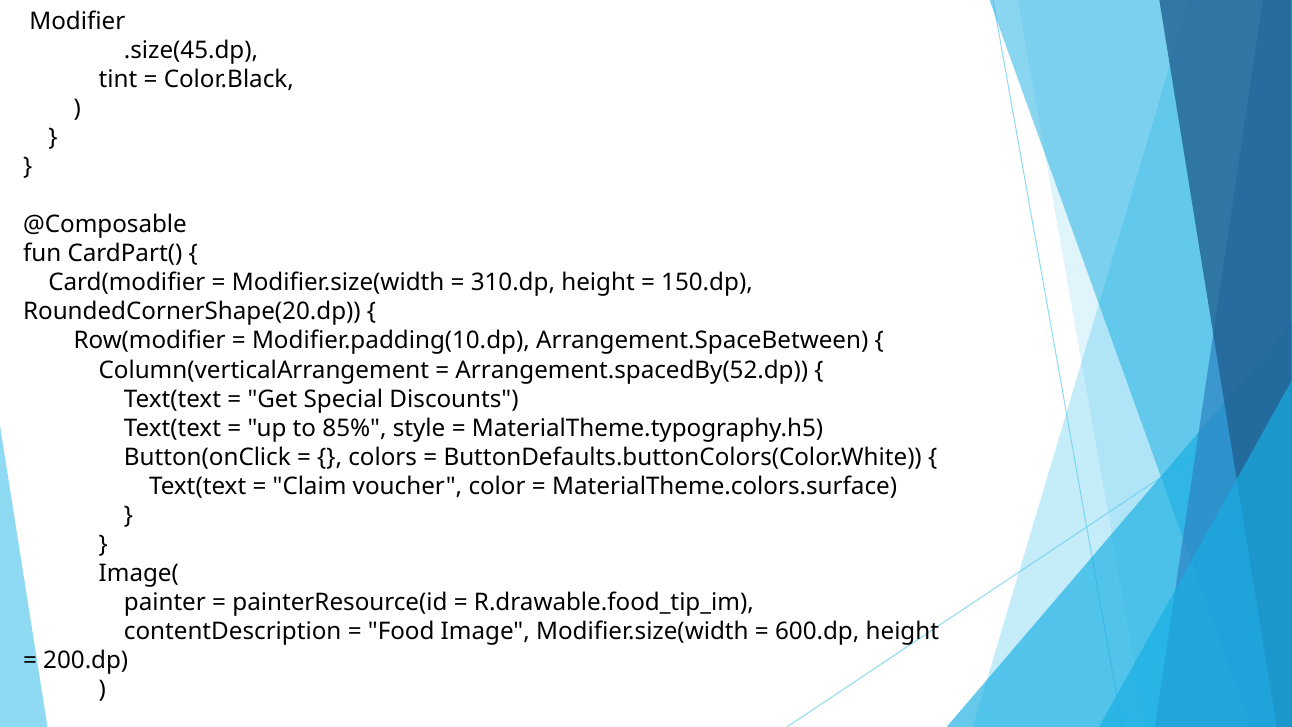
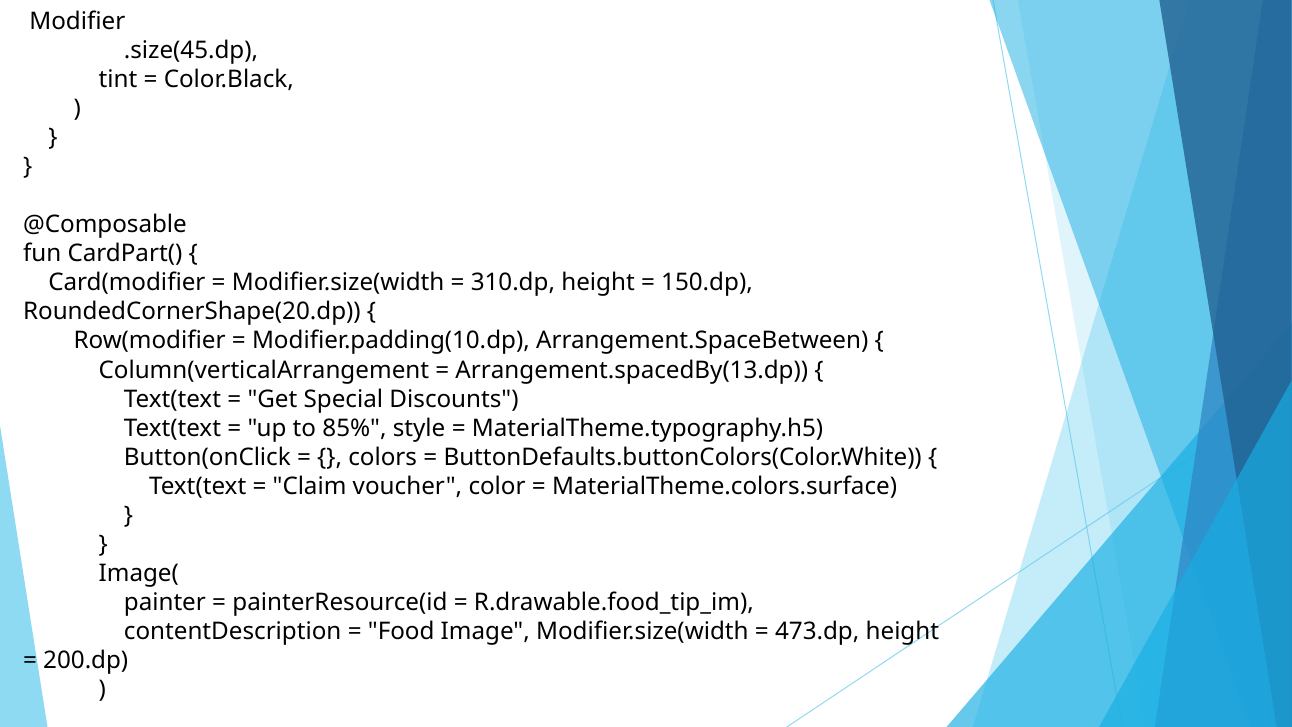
Arrangement.spacedBy(52.dp: Arrangement.spacedBy(52.dp -> Arrangement.spacedBy(13.dp
600.dp: 600.dp -> 473.dp
